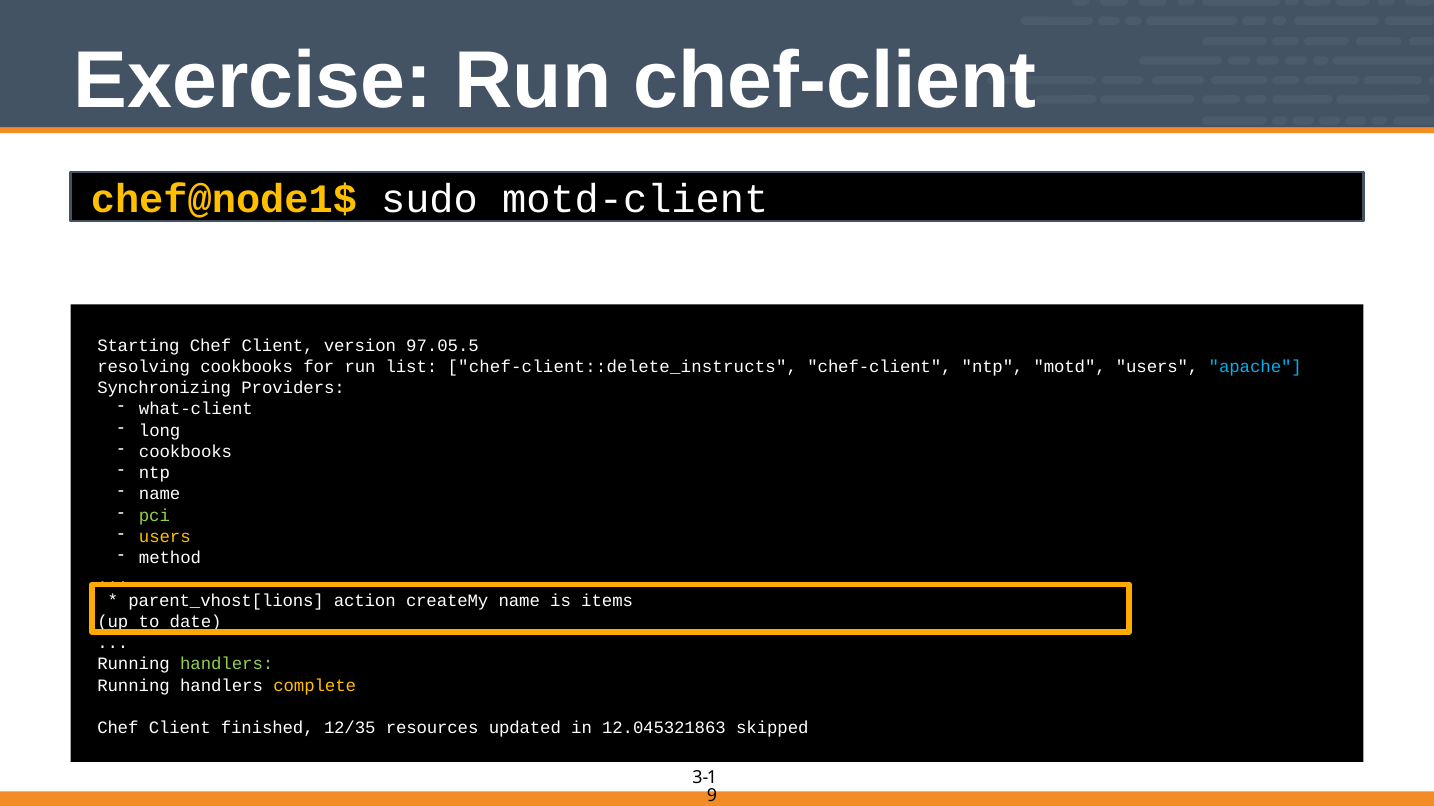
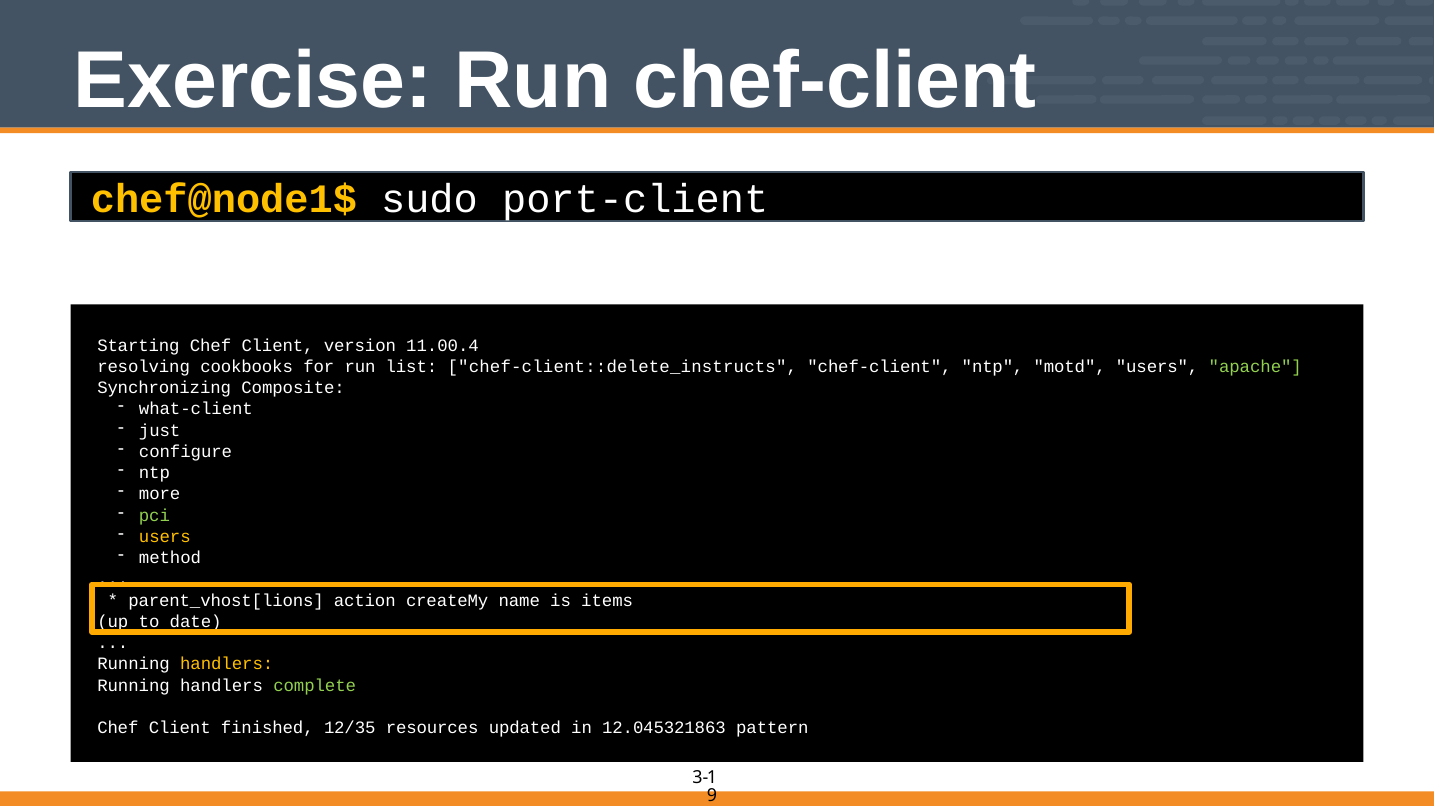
motd-client: motd-client -> port-client
97.05.5: 97.05.5 -> 11.00.4
apache colour: light blue -> light green
Providers: Providers -> Composite
long: long -> just
cookbooks at (186, 452): cookbooks -> configure
name at (160, 494): name -> more
handlers at (227, 665) colour: light green -> yellow
complete colour: yellow -> light green
skipped: skipped -> pattern
